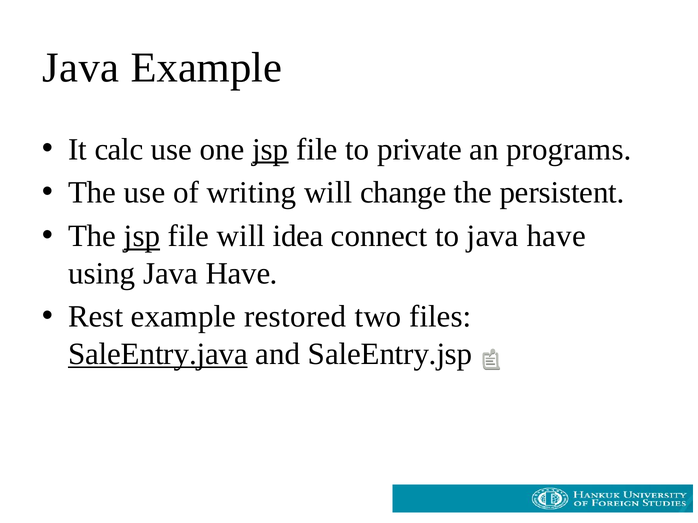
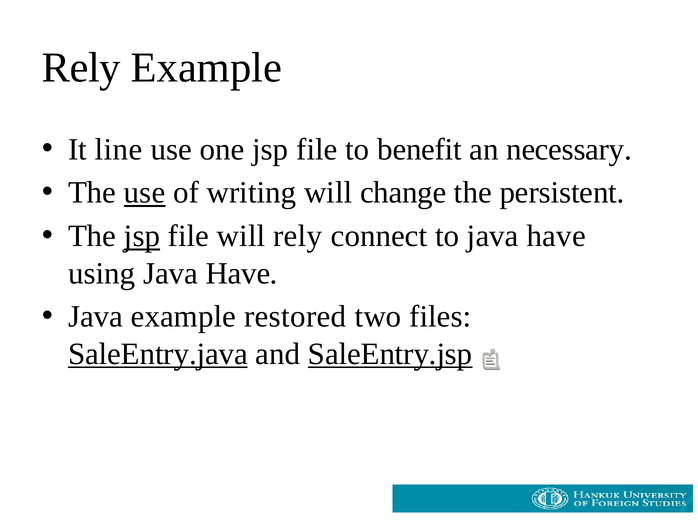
Java at (81, 68): Java -> Rely
calc: calc -> line
jsp at (270, 149) underline: present -> none
private: private -> benefit
programs: programs -> necessary
use at (145, 193) underline: none -> present
will idea: idea -> rely
Rest at (96, 317): Rest -> Java
SaleEntry.jsp underline: none -> present
